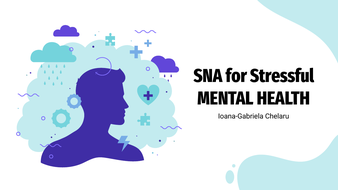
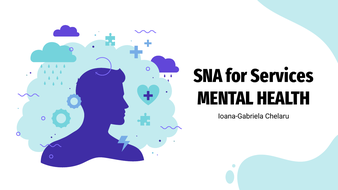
Stressful: Stressful -> Services
